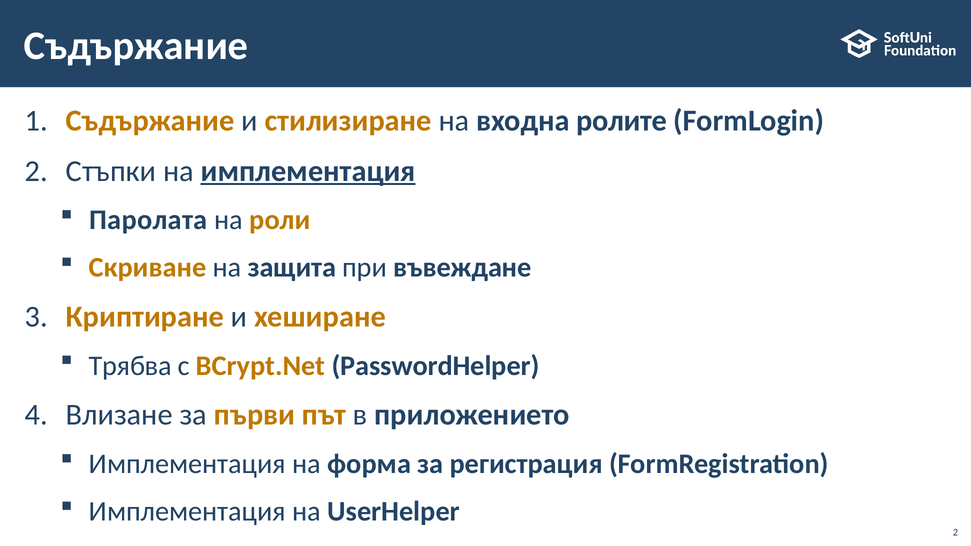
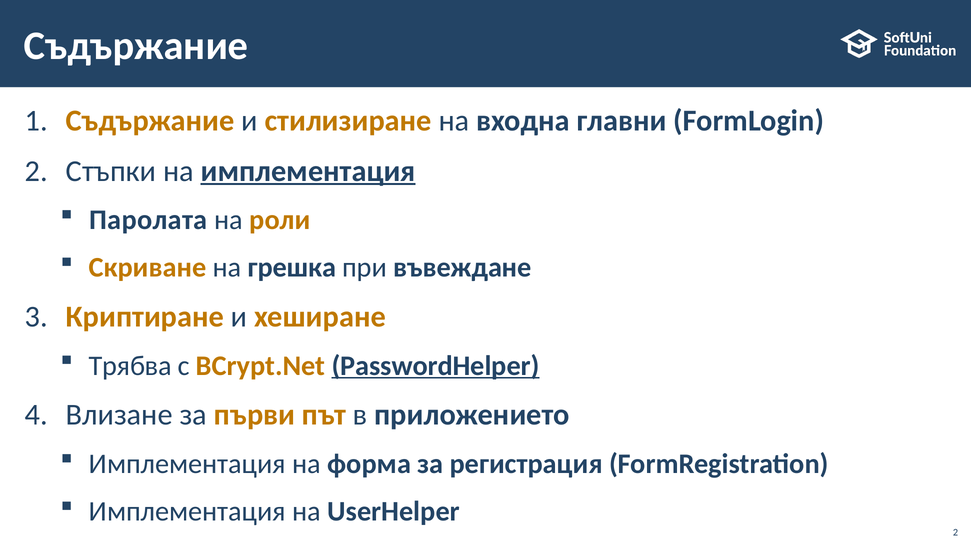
ролите: ролите -> главни
защита: защита -> грешка
PasswordHelper underline: none -> present
